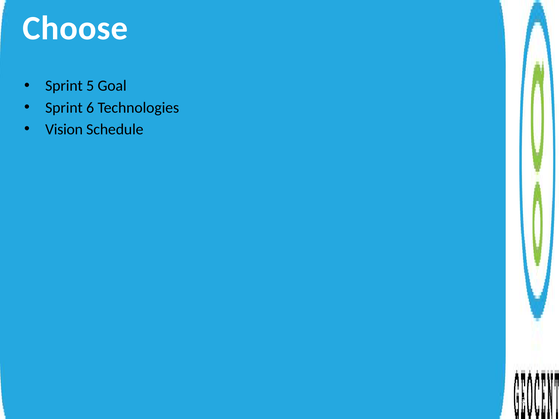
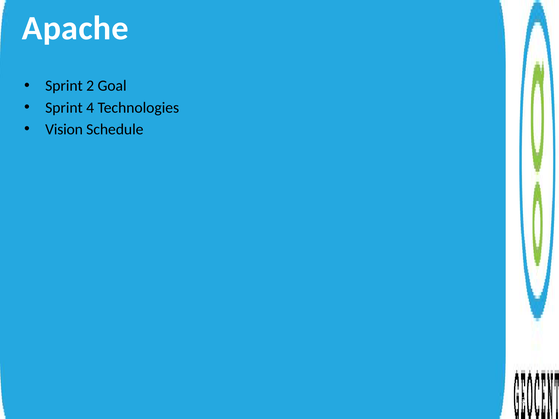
Choose: Choose -> Apache
Sprint 5: 5 -> 2
6: 6 -> 4
